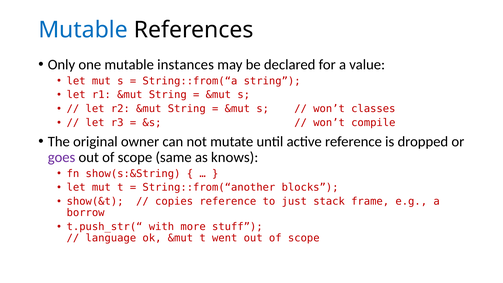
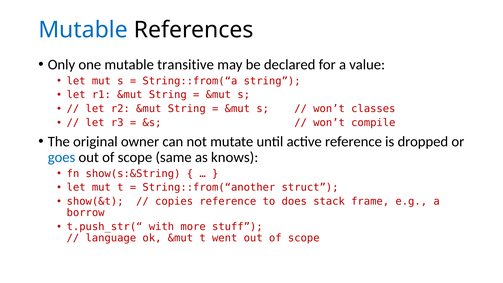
instances: instances -> transitive
goes colour: purple -> blue
blocks: blocks -> struct
just: just -> does
